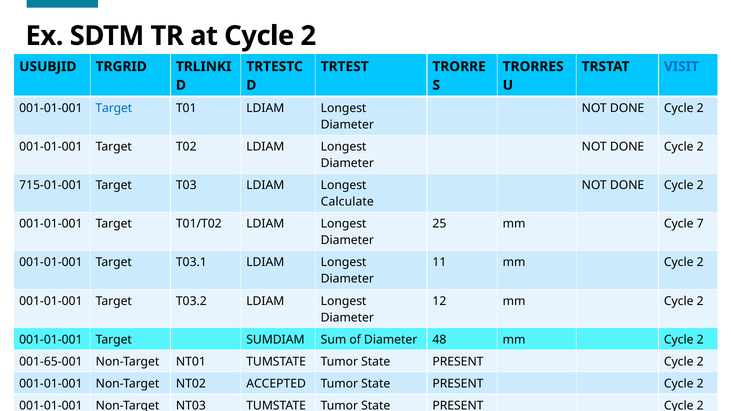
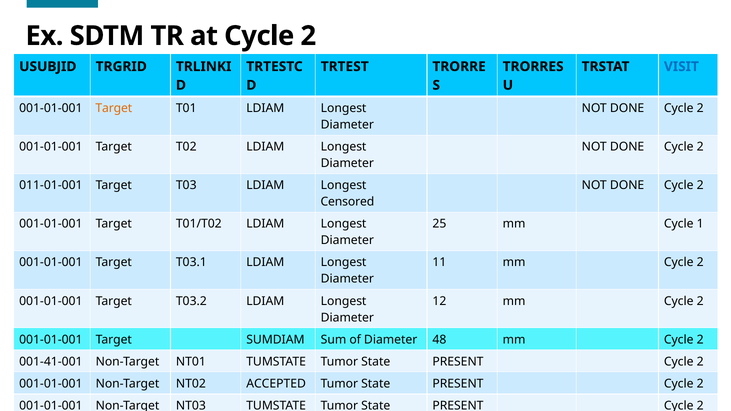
Target at (114, 108) colour: blue -> orange
715-01-001: 715-01-001 -> 011-01-001
Calculate: Calculate -> Censored
7: 7 -> 1
001-65-001: 001-65-001 -> 001-41-001
